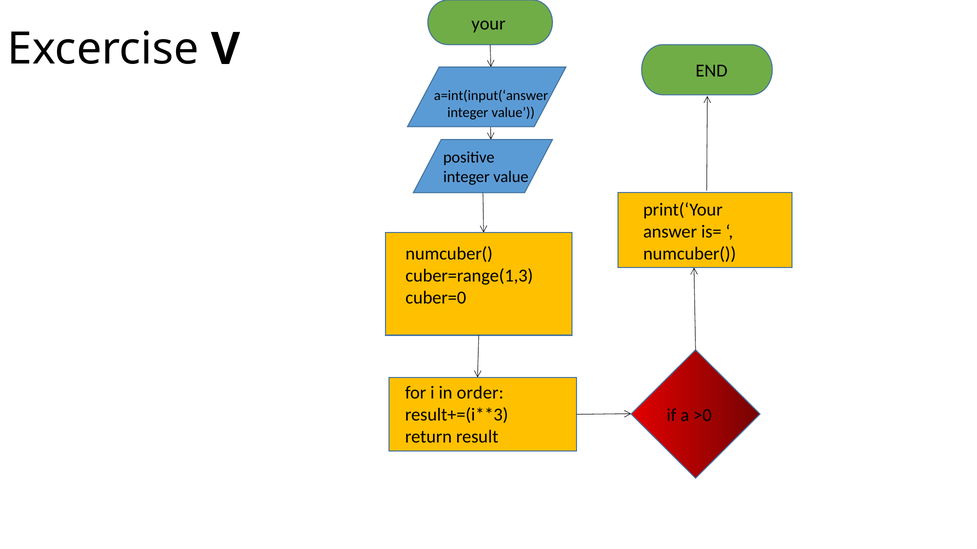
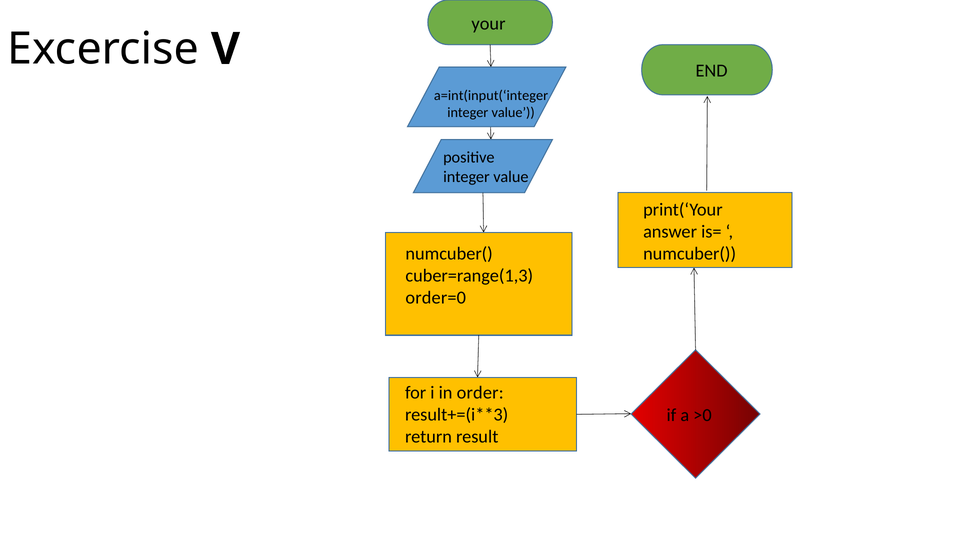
a=int(input(‘answer: a=int(input(‘answer -> a=int(input(‘integer
cuber=0: cuber=0 -> order=0
